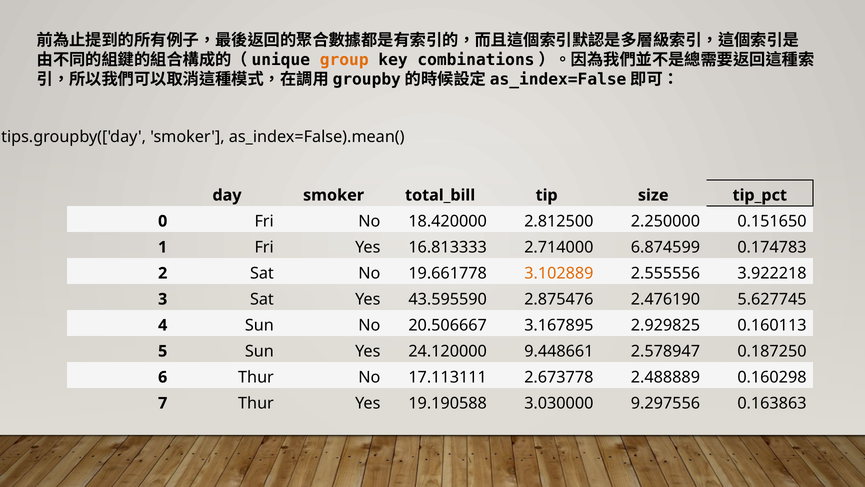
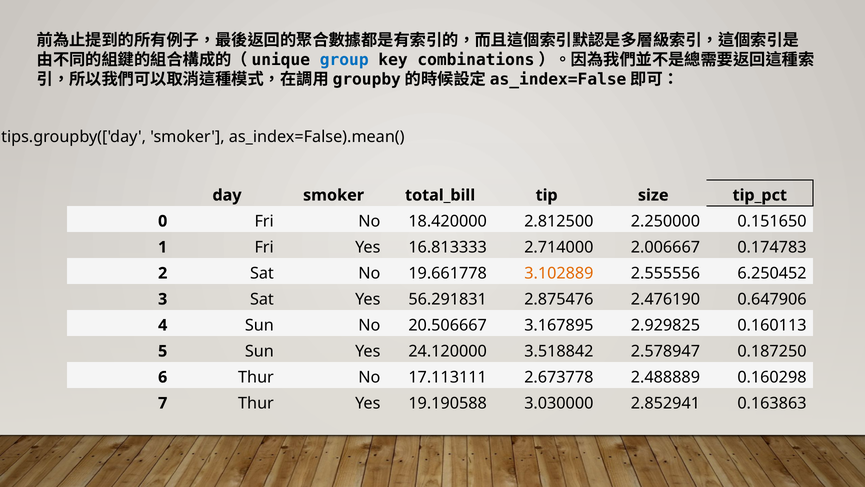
group colour: orange -> blue
6.874599: 6.874599 -> 2.006667
3.922218: 3.922218 -> 6.250452
43.595590: 43.595590 -> 56.291831
5.627745: 5.627745 -> 0.647906
9.448661: 9.448661 -> 3.518842
9.297556: 9.297556 -> 2.852941
